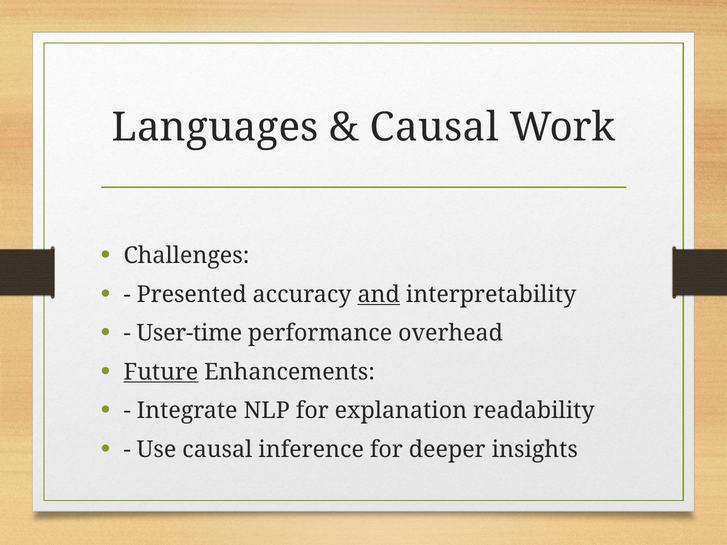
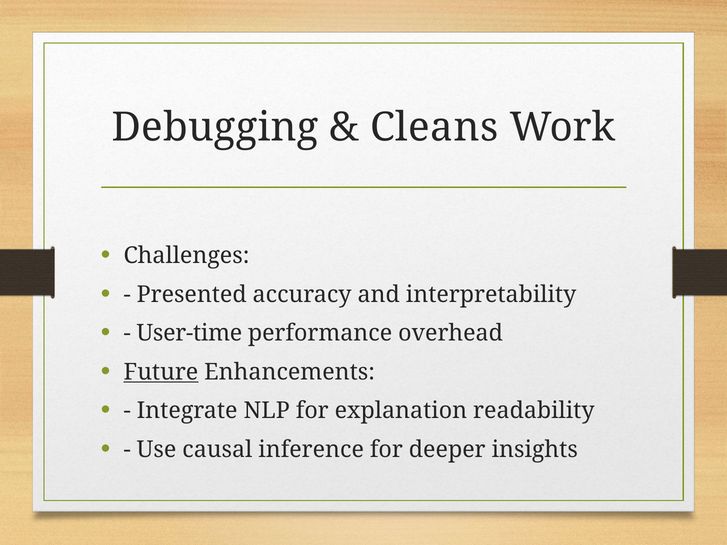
Languages: Languages -> Debugging
Causal at (434, 127): Causal -> Cleans
and underline: present -> none
